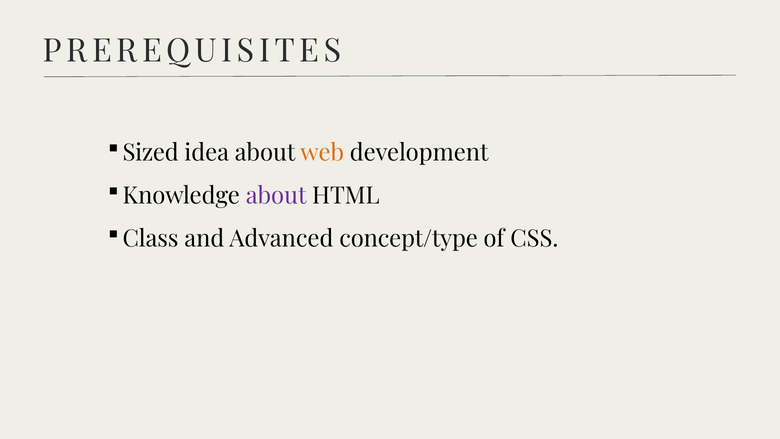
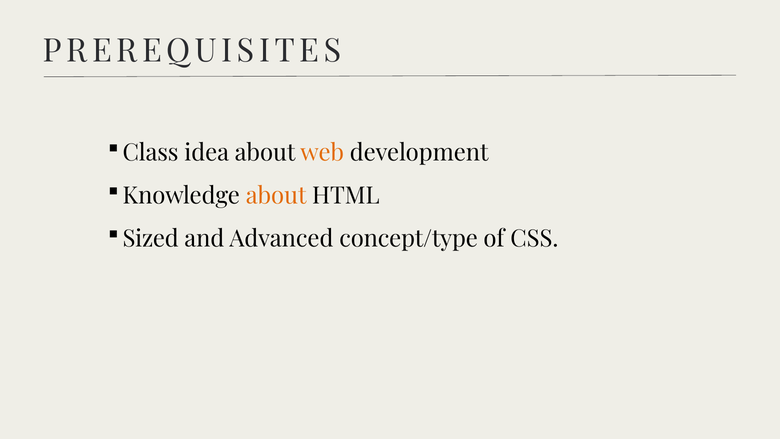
Sized: Sized -> Class
about at (276, 196) colour: purple -> orange
Class: Class -> Sized
